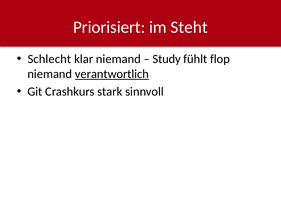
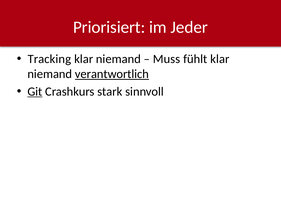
Steht: Steht -> Jeder
Schlecht: Schlecht -> Tracking
Study: Study -> Muss
fühlt flop: flop -> klar
Git underline: none -> present
